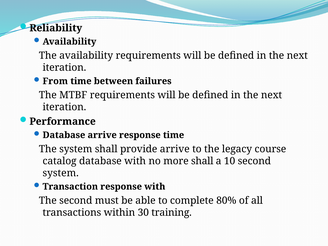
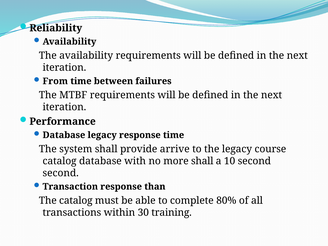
Database arrive: arrive -> legacy
system at (61, 173): system -> second
response with: with -> than
The second: second -> catalog
